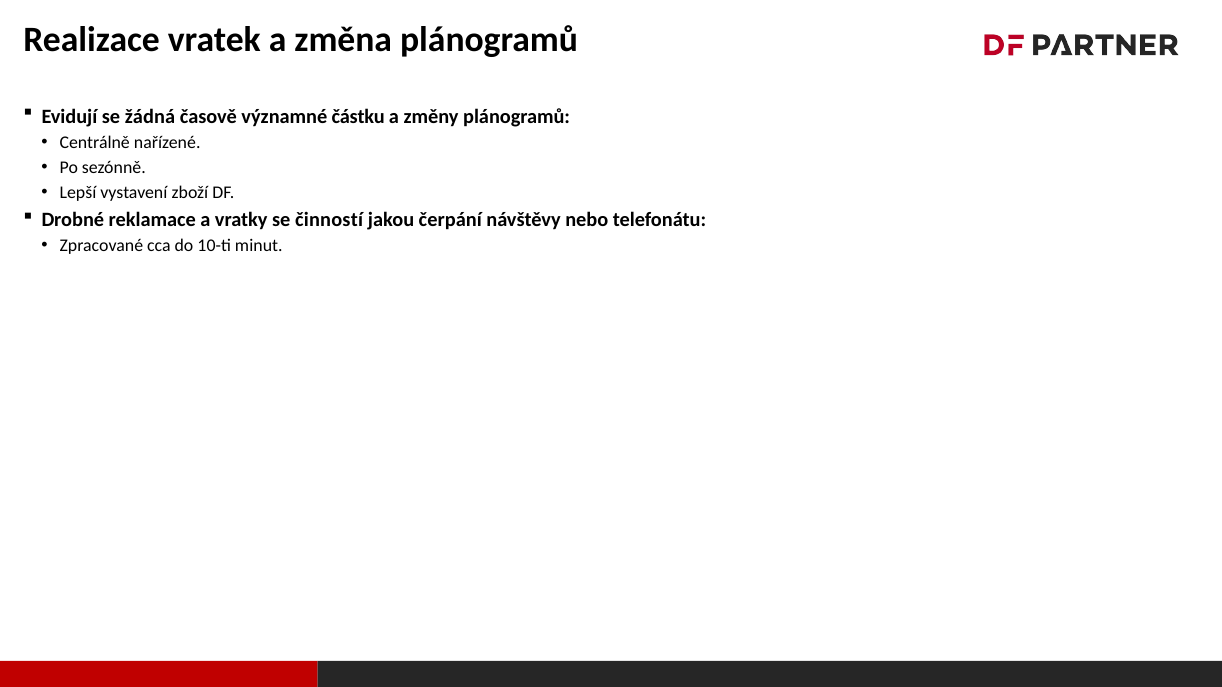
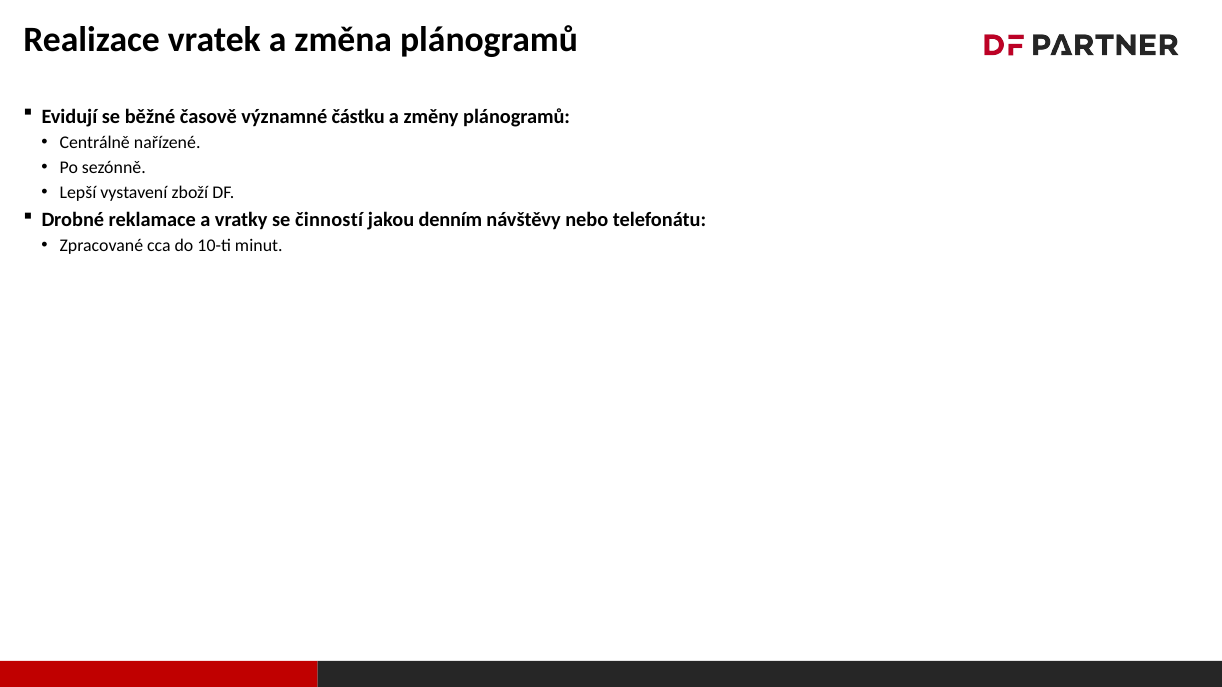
žádná: žádná -> běžné
čerpání: čerpání -> denním
